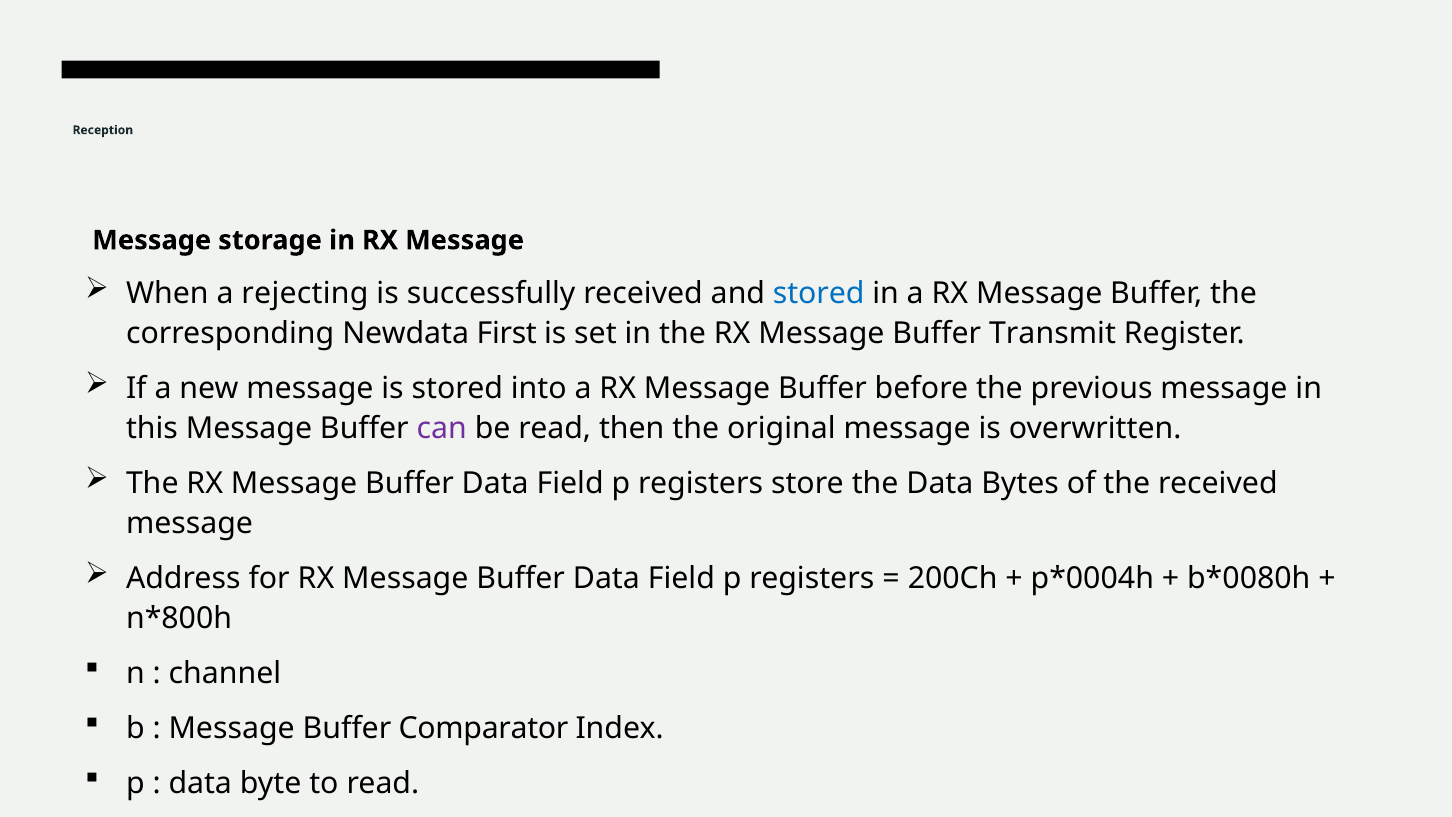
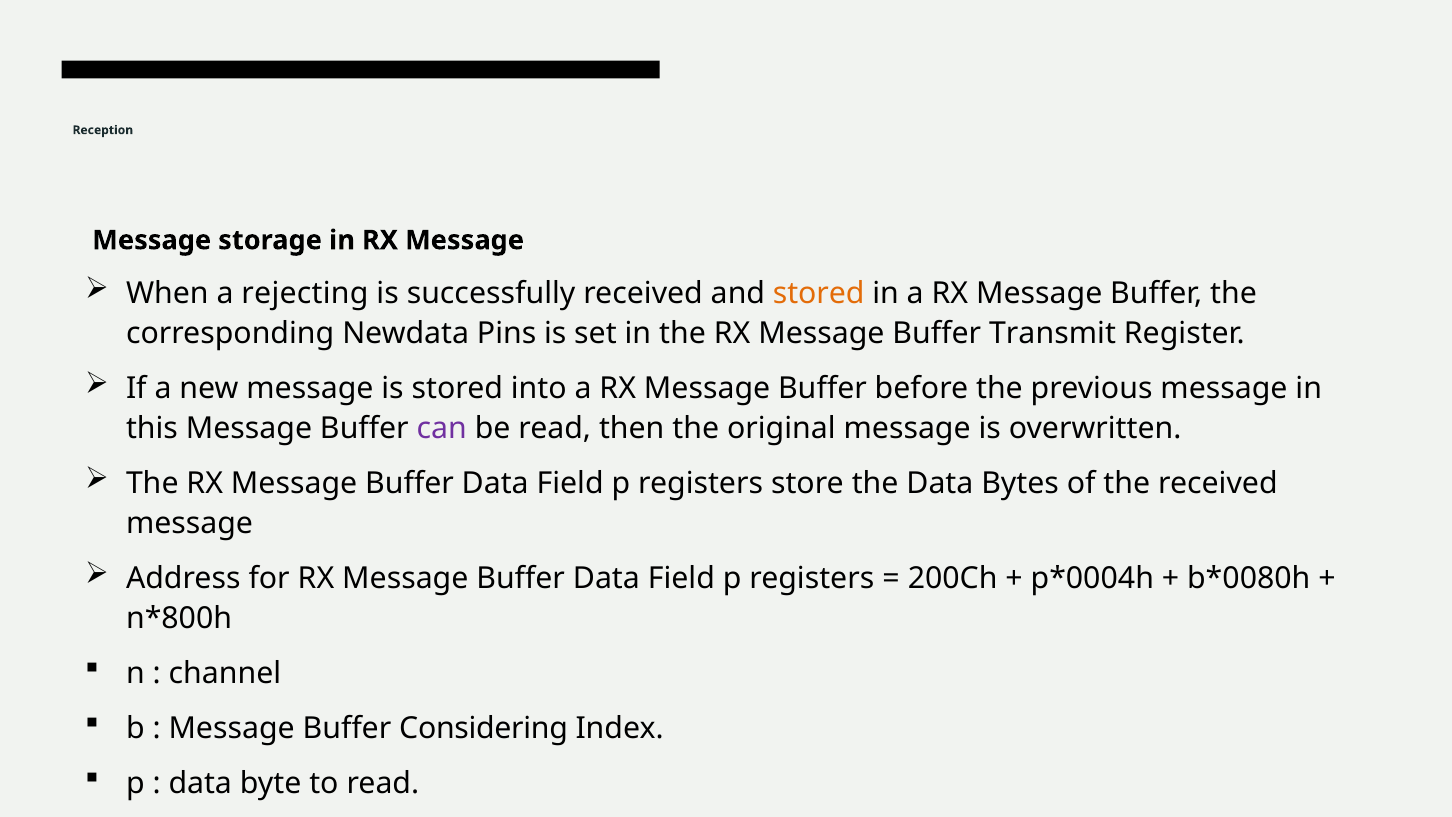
stored at (819, 294) colour: blue -> orange
First: First -> Pins
Comparator: Comparator -> Considering
